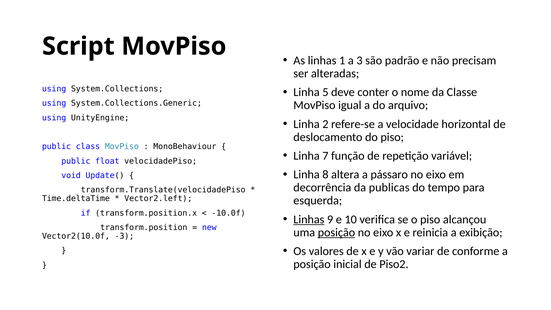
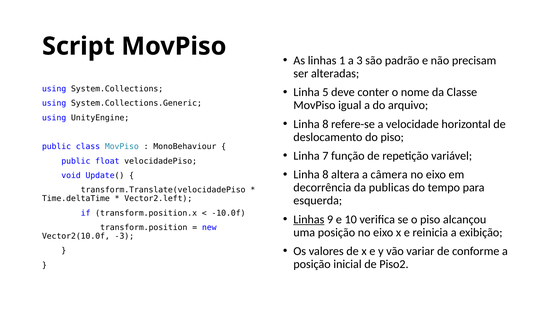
2 at (325, 124): 2 -> 8
pássaro: pássaro -> câmera
posição at (336, 232) underline: present -> none
